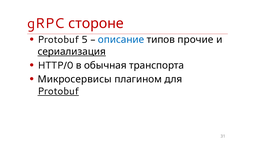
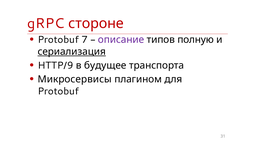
5: 5 -> 7
описание colour: blue -> purple
прочие: прочие -> полную
HTTP/0: HTTP/0 -> HTTP/9
обычная: обычная -> будущее
Protobuf at (58, 91) underline: present -> none
